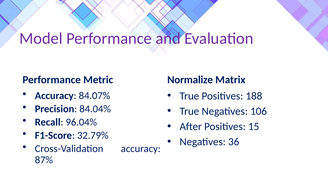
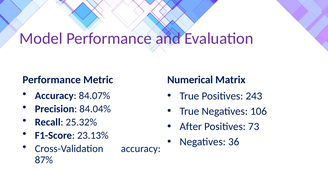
Normalize: Normalize -> Numerical
188: 188 -> 243
96.04%: 96.04% -> 25.32%
15: 15 -> 73
32.79%: 32.79% -> 23.13%
